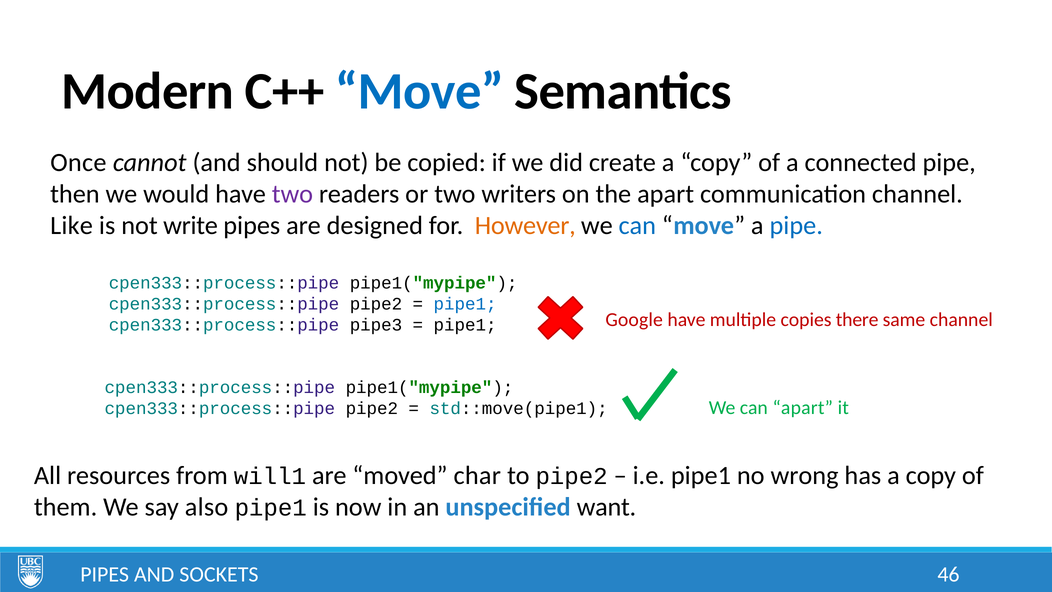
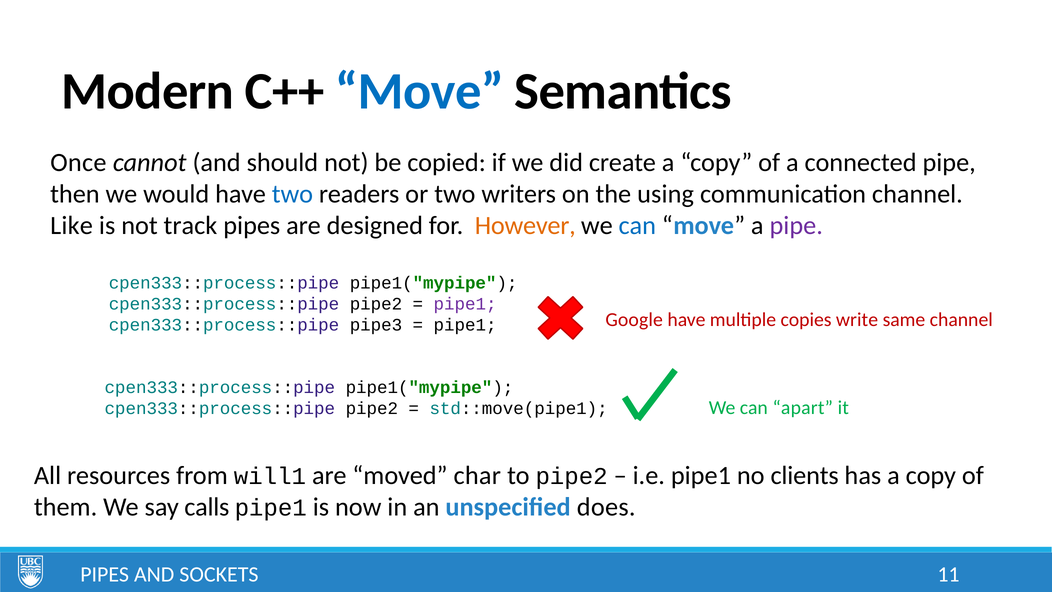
two at (292, 194) colour: purple -> blue
the apart: apart -> using
write: write -> track
pipe at (796, 226) colour: blue -> purple
pipe1 at (465, 304) colour: blue -> purple
there: there -> write
wrong: wrong -> clients
also: also -> calls
want: want -> does
46: 46 -> 11
